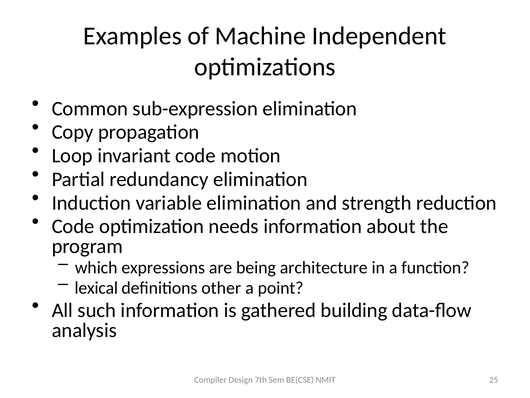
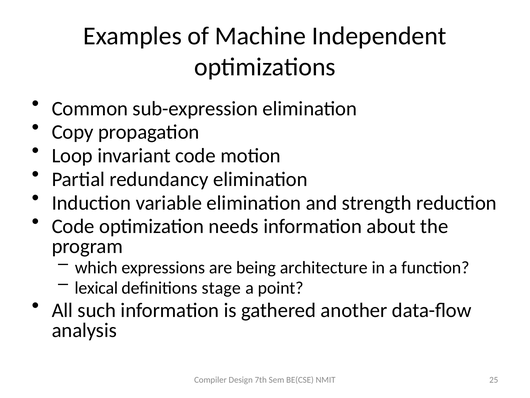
other: other -> stage
building: building -> another
